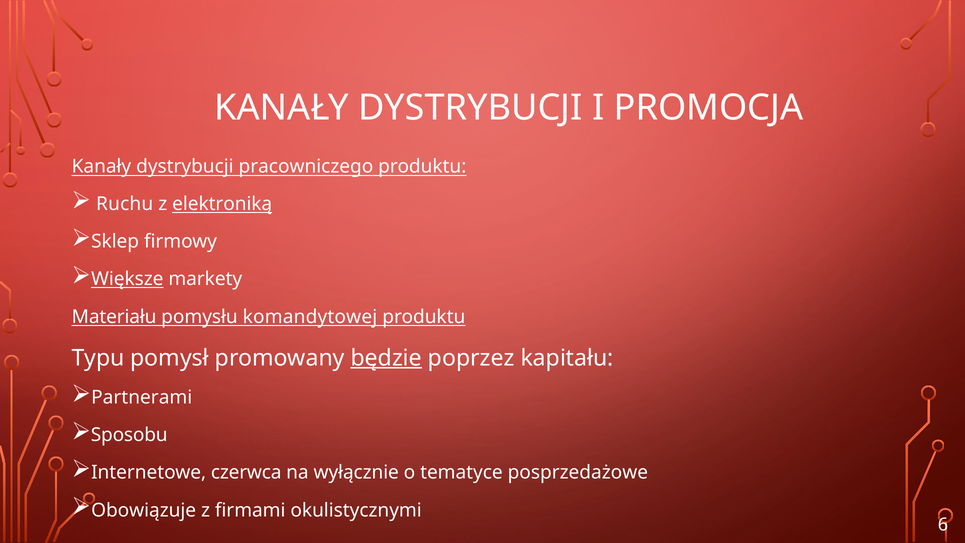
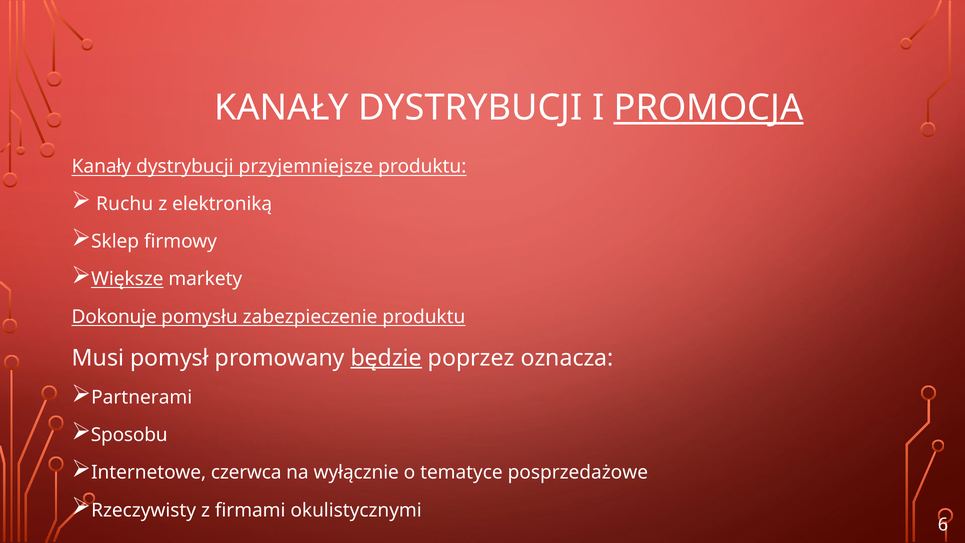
PROMOCJA underline: none -> present
pracowniczego: pracowniczego -> przyjemniejsze
elektroniką underline: present -> none
Materiału: Materiału -> Dokonuje
komandytowej: komandytowej -> zabezpieczenie
Typu: Typu -> Musi
kapitału: kapitału -> oznacza
Obowiązuje: Obowiązuje -> Rzeczywisty
